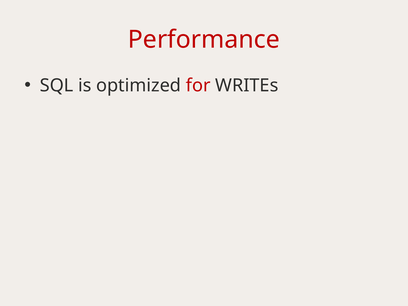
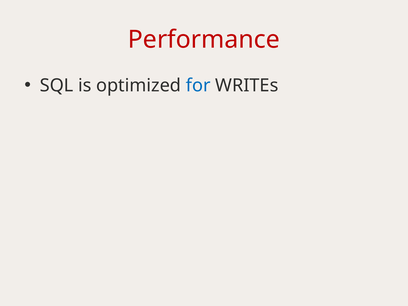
for colour: red -> blue
